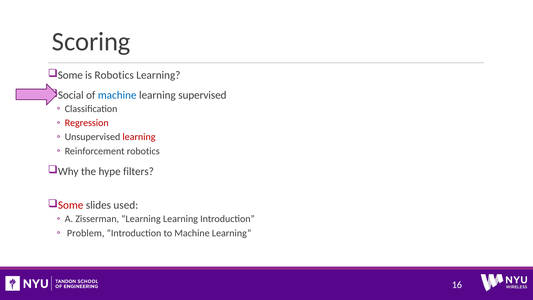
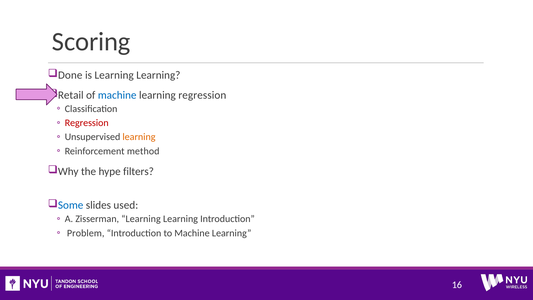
Some at (70, 75): Some -> Done
is Robotics: Robotics -> Learning
Social: Social -> Retail
learning supervised: supervised -> regression
learning at (139, 137) colour: red -> orange
Reinforcement robotics: robotics -> method
Some at (71, 205) colour: red -> blue
